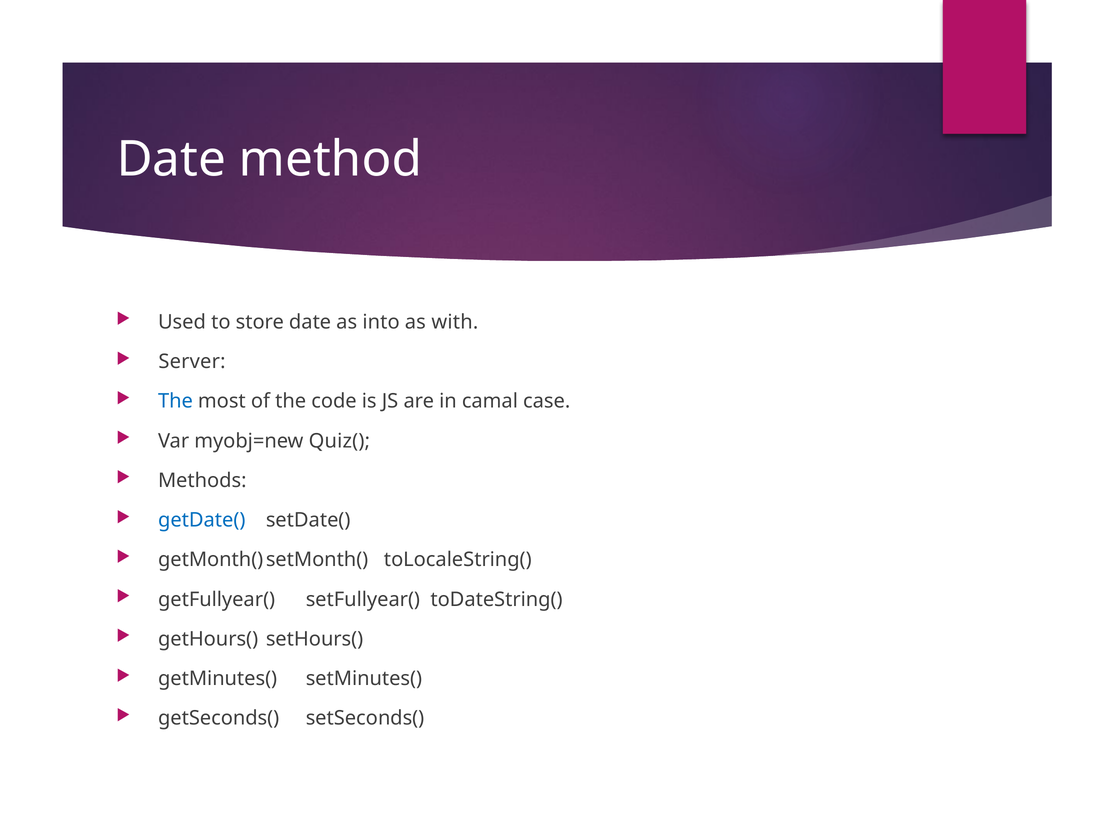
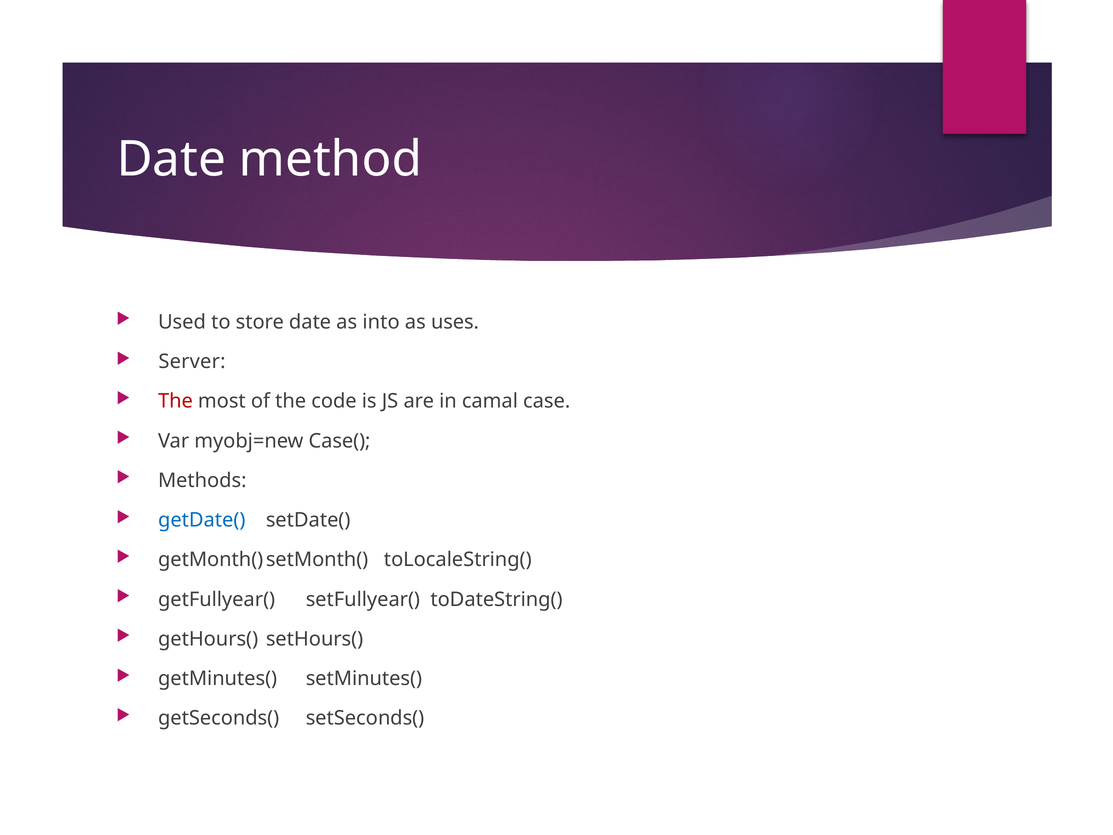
with: with -> uses
The at (175, 401) colour: blue -> red
Quiz(: Quiz( -> Case(
